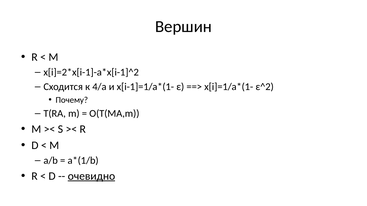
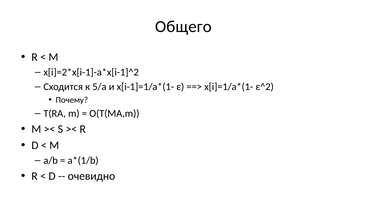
Вершин: Вершин -> Общего
4/а: 4/а -> 5/а
очевидно underline: present -> none
